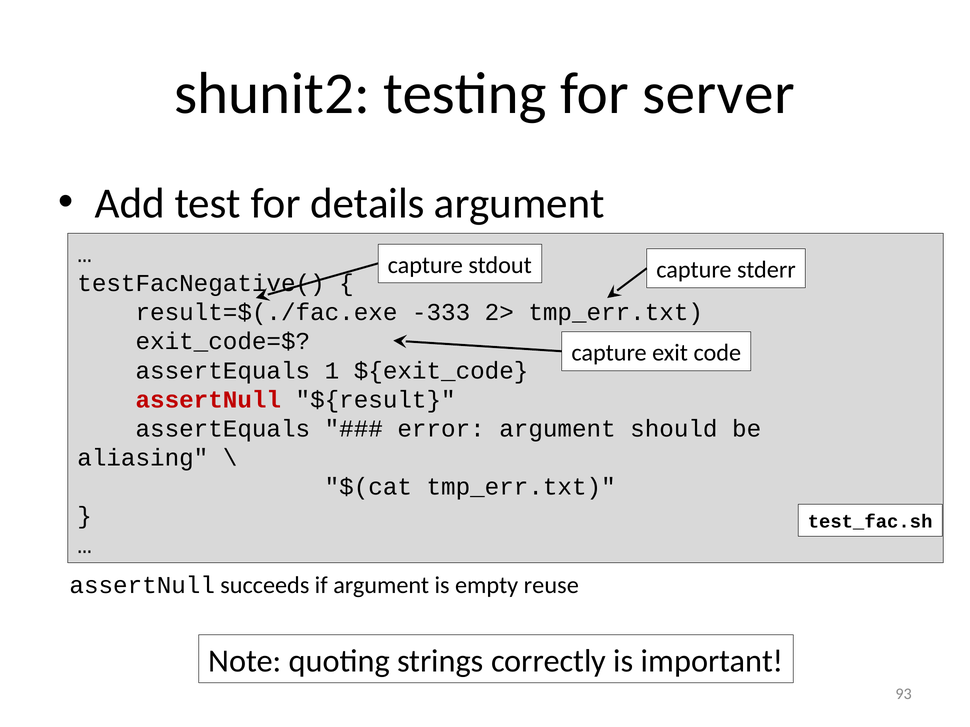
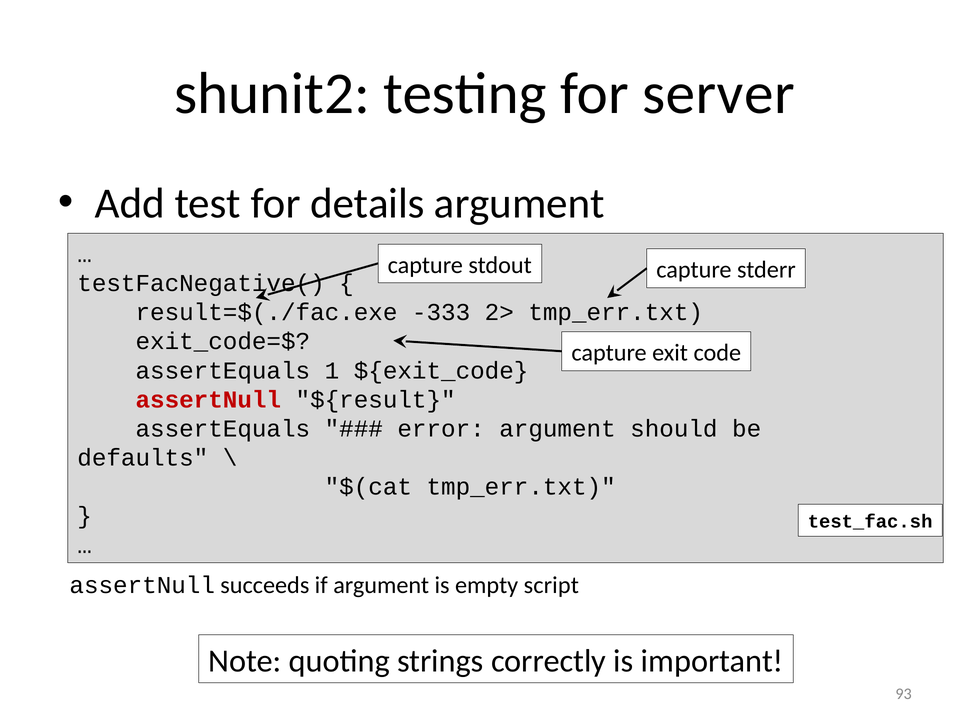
aliasing: aliasing -> defaults
reuse: reuse -> script
